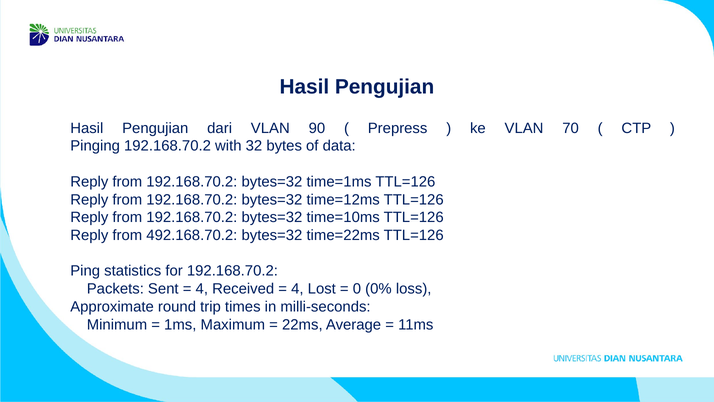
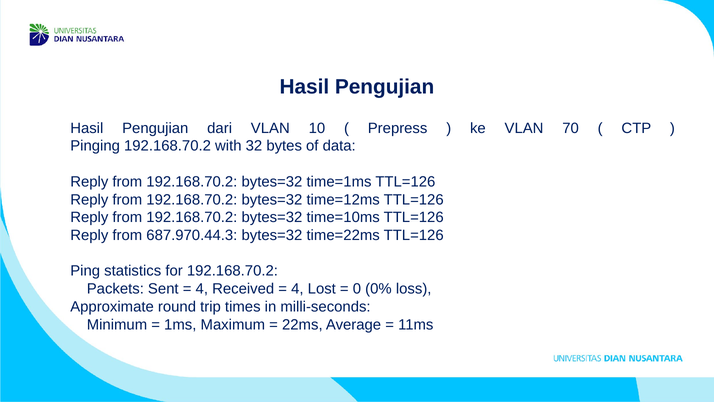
90: 90 -> 10
492.168.70.2: 492.168.70.2 -> 687.970.44.3
